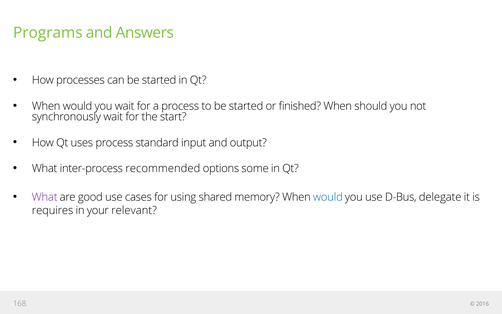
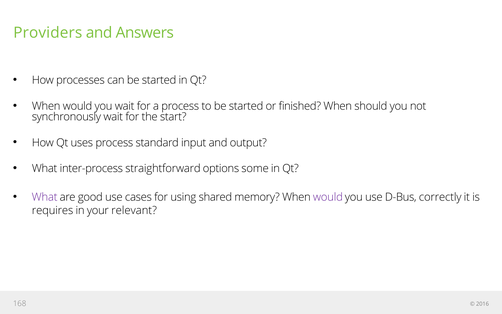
Programs: Programs -> Providers
recommended: recommended -> straightforward
would at (328, 197) colour: blue -> purple
delegate: delegate -> correctly
